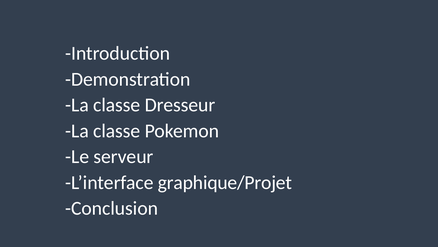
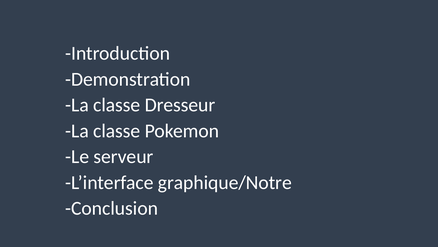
graphique/Projet: graphique/Projet -> graphique/Notre
